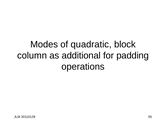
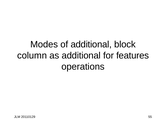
of quadratic: quadratic -> additional
padding: padding -> features
